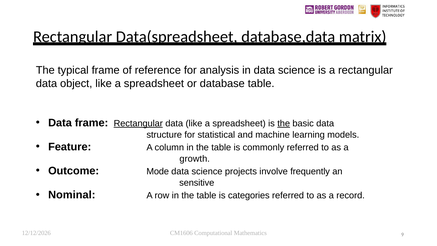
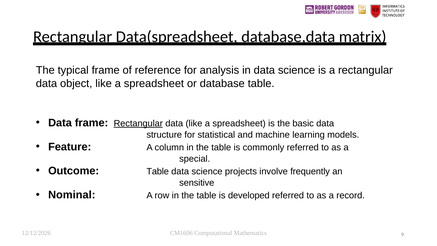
the at (284, 123) underline: present -> none
growth: growth -> special
Outcome Mode: Mode -> Table
categories: categories -> developed
